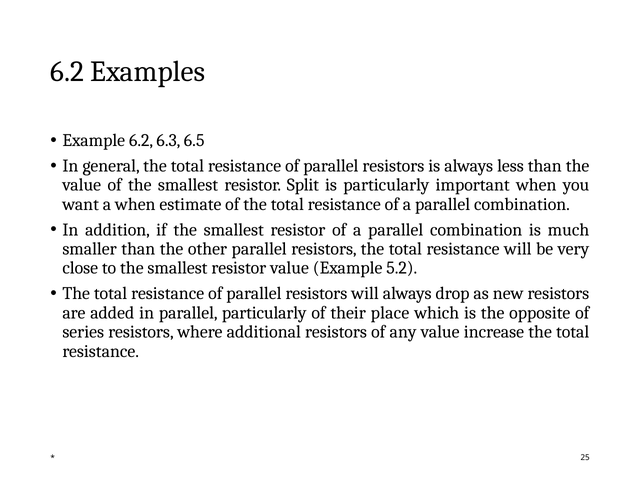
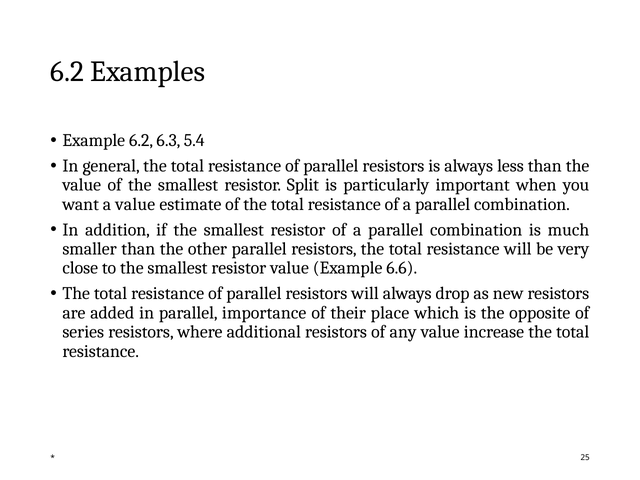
6.5: 6.5 -> 5.4
a when: when -> value
5.2: 5.2 -> 6.6
parallel particularly: particularly -> importance
